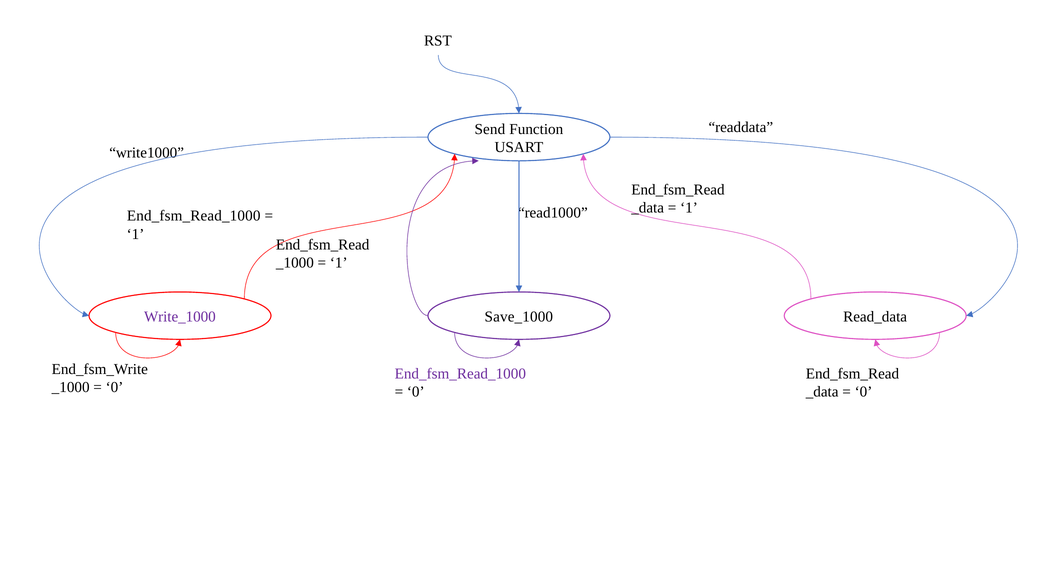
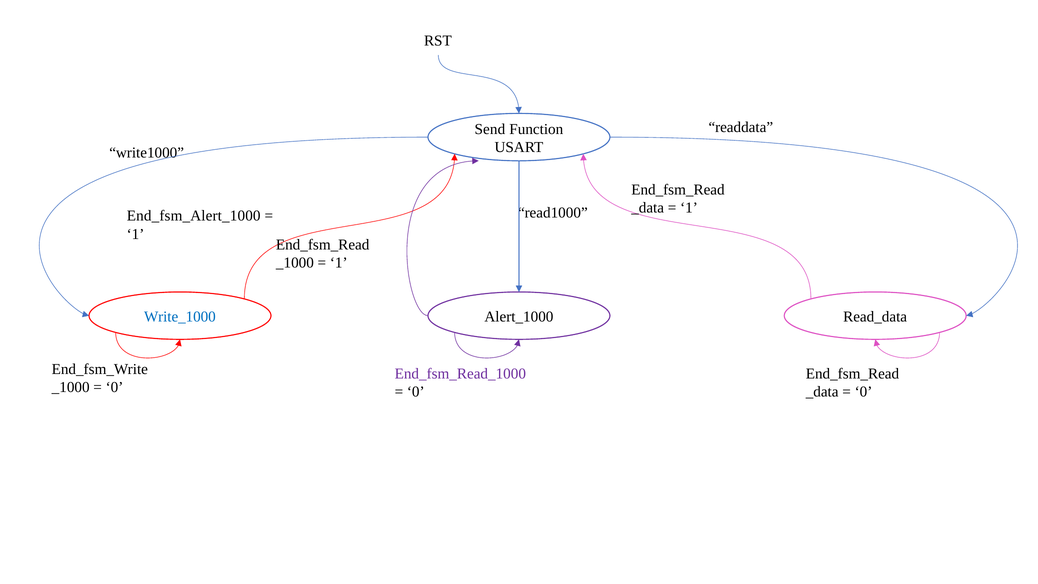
End_fsm_Read_1000 at (194, 216): End_fsm_Read_1000 -> End_fsm_Alert_1000
Write_1000 colour: purple -> blue
Save_1000: Save_1000 -> Alert_1000
